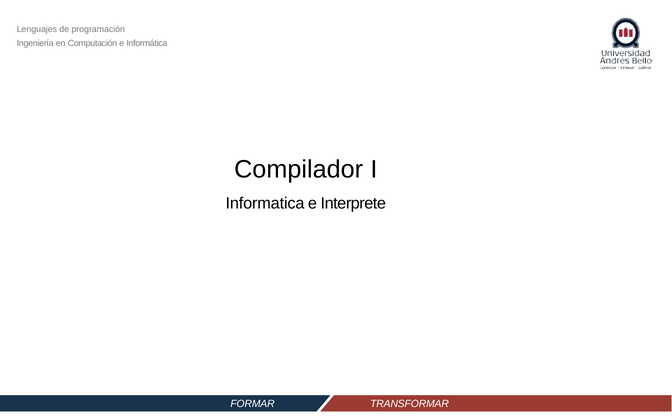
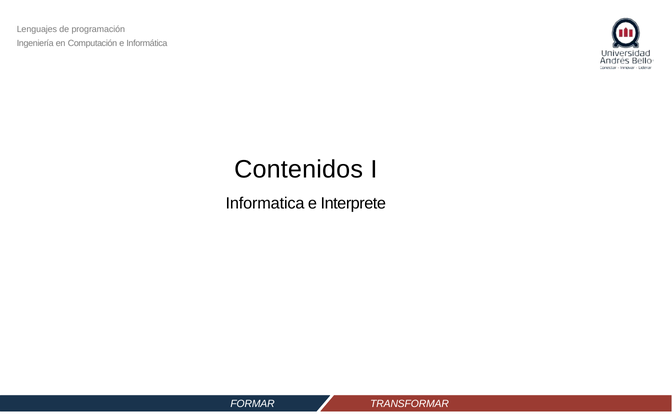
Compilador: Compilador -> Contenidos
